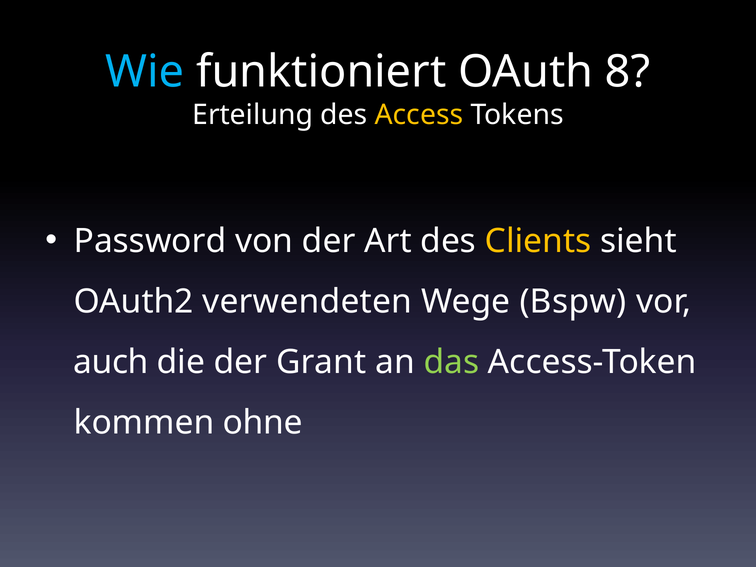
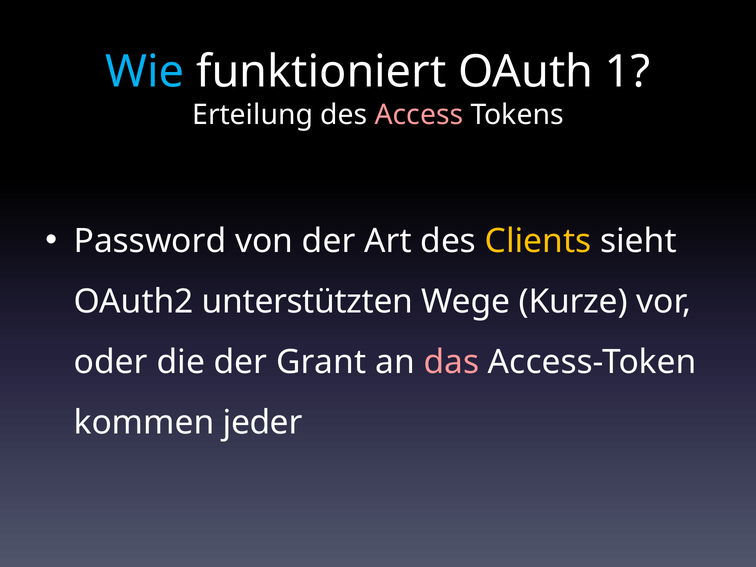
8: 8 -> 1
Access colour: yellow -> pink
verwendeten: verwendeten -> unterstützten
Bspw: Bspw -> Kurze
auch: auch -> oder
das colour: light green -> pink
ohne: ohne -> jeder
